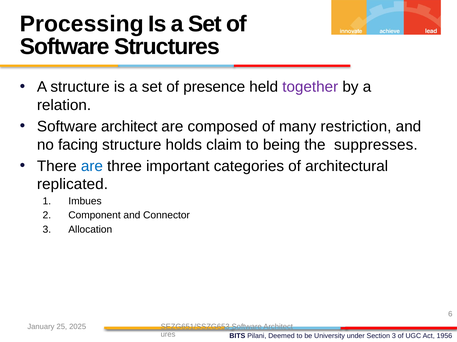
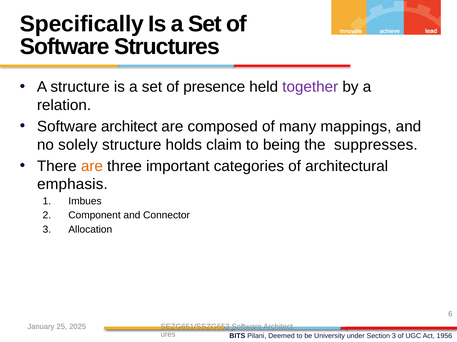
Processing: Processing -> Specifically
restriction: restriction -> mappings
facing: facing -> solely
are at (92, 166) colour: blue -> orange
replicated: replicated -> emphasis
